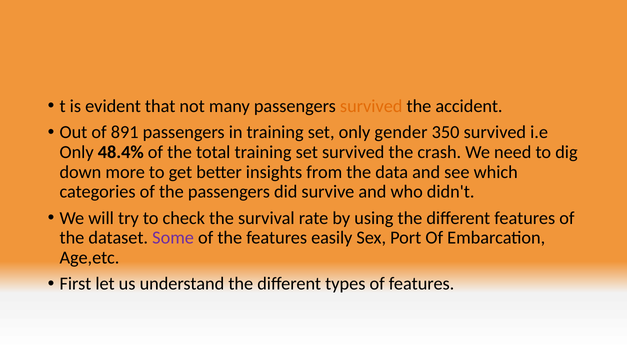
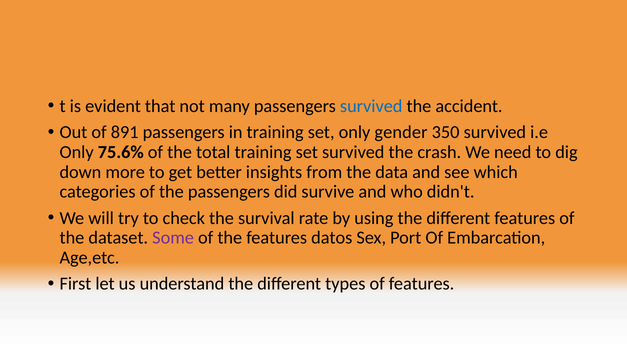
survived at (371, 106) colour: orange -> blue
48.4%: 48.4% -> 75.6%
easily: easily -> datos
